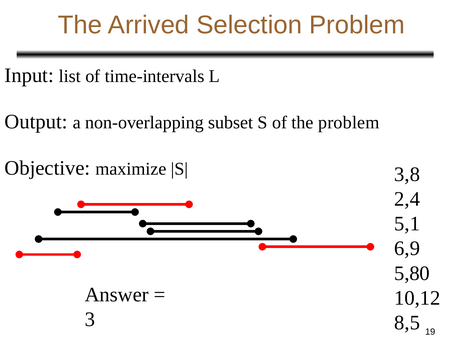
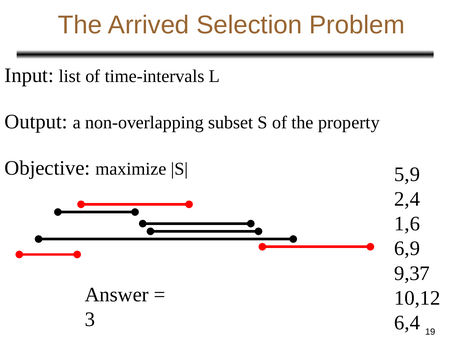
the problem: problem -> property
3,8: 3,8 -> 5,9
5,1: 5,1 -> 1,6
5,80: 5,80 -> 9,37
8,5: 8,5 -> 6,4
